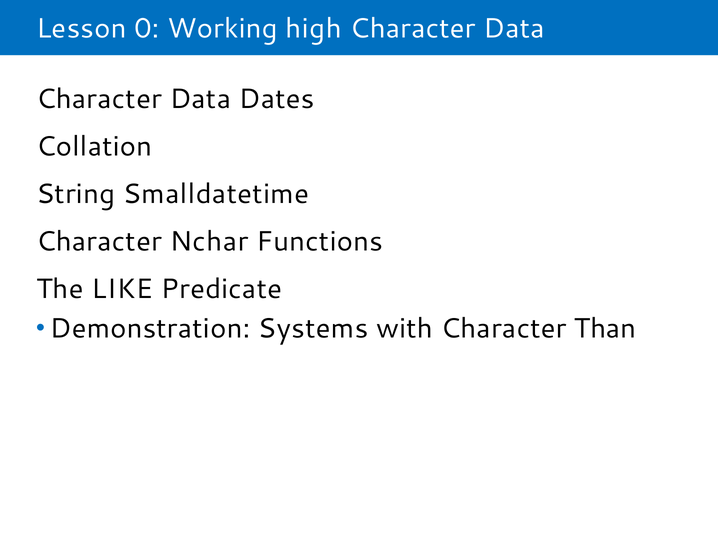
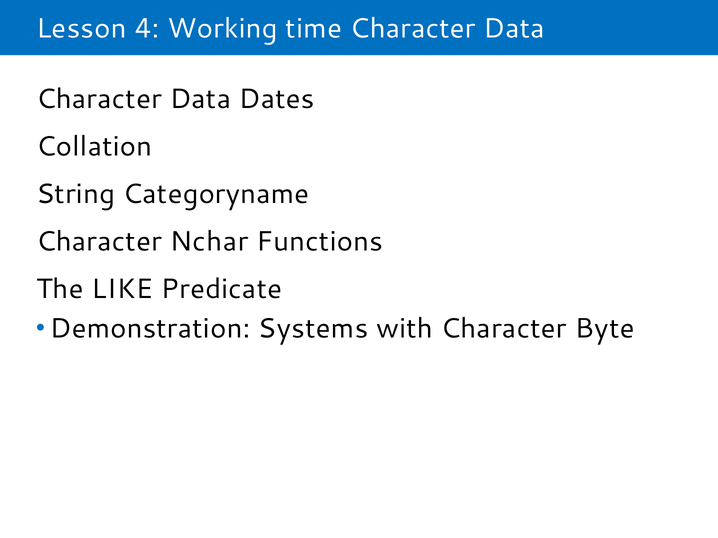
0: 0 -> 4
high: high -> time
Smalldatetime: Smalldatetime -> Categoryname
Than: Than -> Byte
